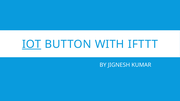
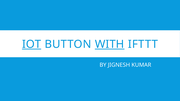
WITH underline: none -> present
